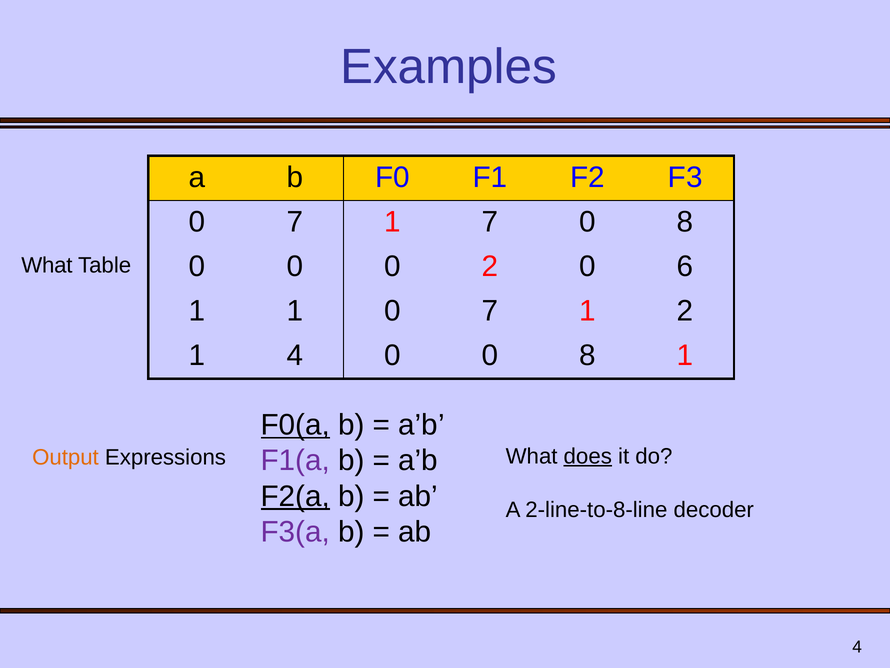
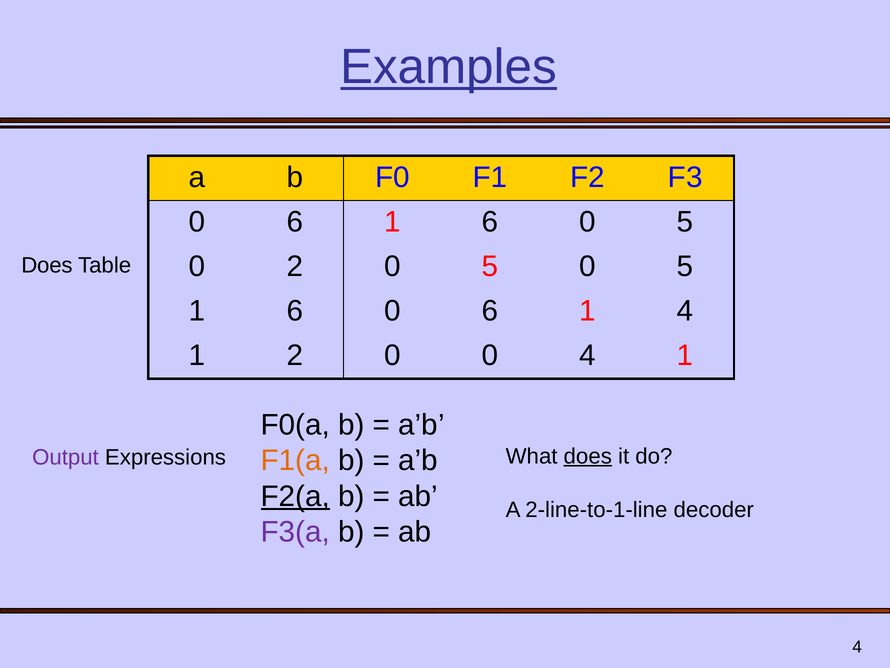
Examples underline: none -> present
7 at (295, 222): 7 -> 6
7 at (490, 222): 7 -> 6
8 at (685, 222): 8 -> 5
0 at (295, 266): 0 -> 2
2 at (490, 266): 2 -> 5
6 at (685, 266): 6 -> 5
What at (47, 265): What -> Does
1 at (295, 311): 1 -> 6
7 at (490, 311): 7 -> 6
1 2: 2 -> 4
1 4: 4 -> 2
0 0 8: 8 -> 4
F0(a underline: present -> none
Output colour: orange -> purple
F1(a colour: purple -> orange
2-line-to-8-line: 2-line-to-8-line -> 2-line-to-1-line
